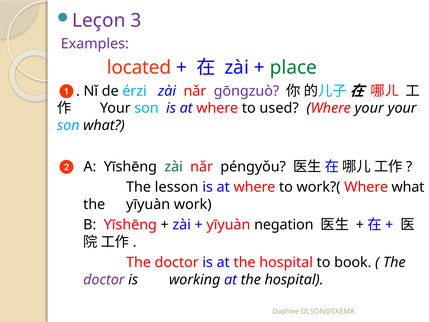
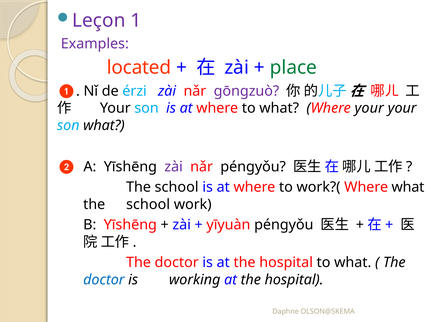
3: 3 -> 1
where to used: used -> what
zài at (174, 167) colour: green -> purple
lesson at (177, 187): lesson -> school
yīyuàn at (148, 204): yīyuàn -> school
yīyuàn negation: negation -> péngyǒu
hospital to book: book -> what
doctor at (104, 279) colour: purple -> blue
